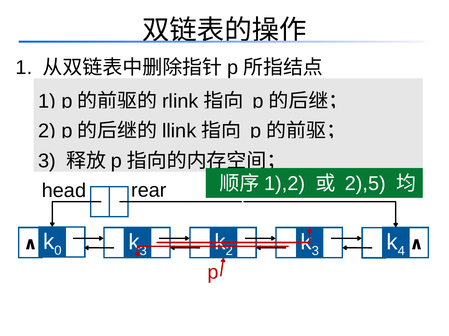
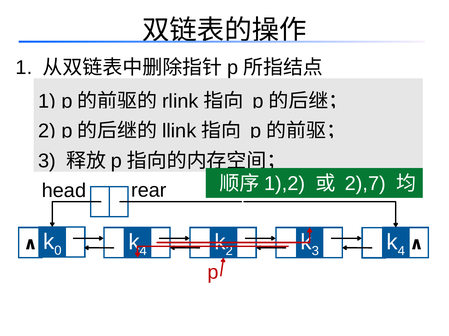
2),5: 2),5 -> 2),7
3 at (143, 252): 3 -> 4
